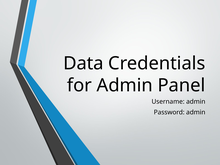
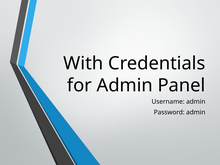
Data: Data -> With
